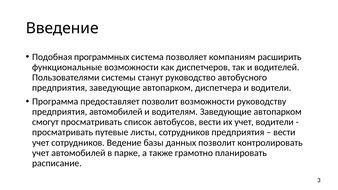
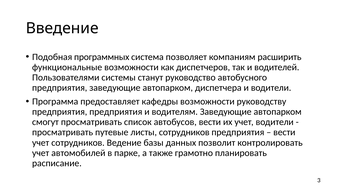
предоставляет позволит: позволит -> кафедры
предприятия автомобилей: автомобилей -> предприятия
